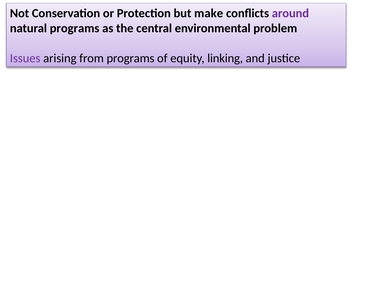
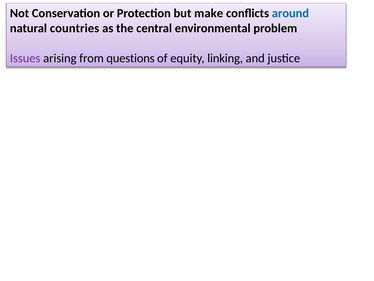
around colour: purple -> blue
natural programs: programs -> countries
from programs: programs -> questions
